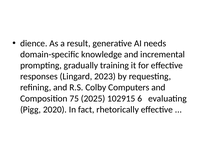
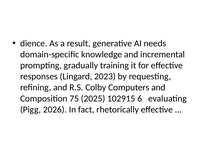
2020: 2020 -> 2026
